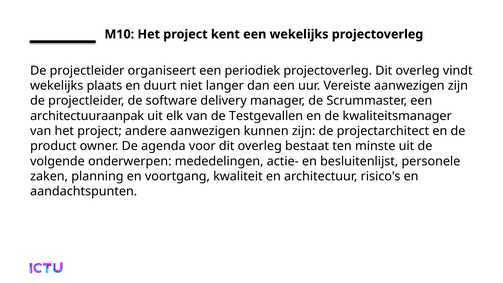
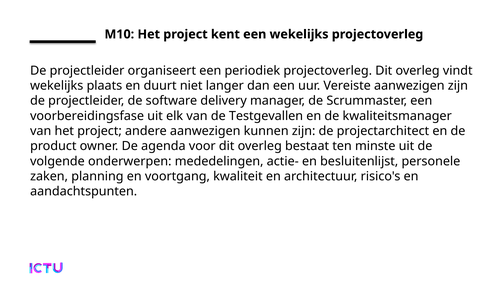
architectuuraanpak: architectuuraanpak -> voorbereidingsfase
